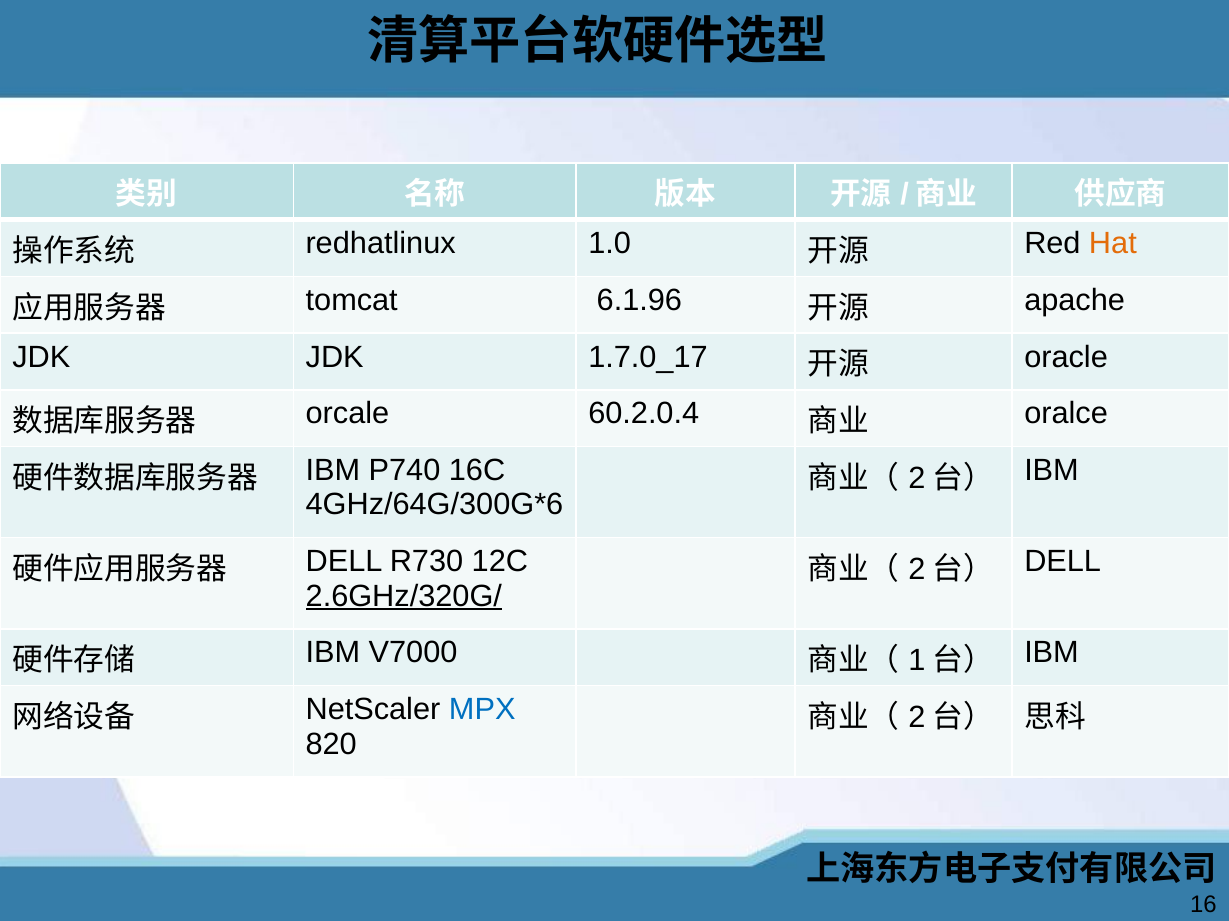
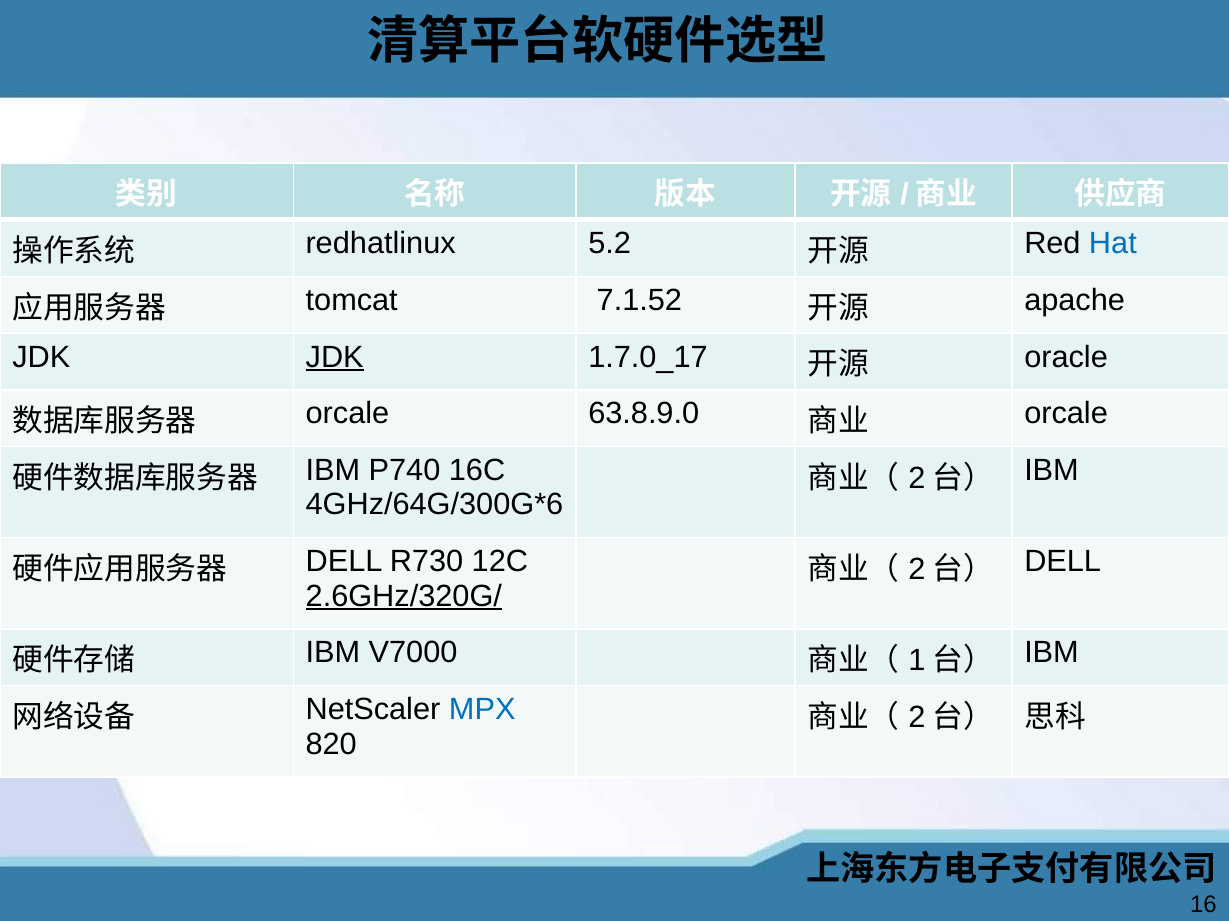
1.0: 1.0 -> 5.2
Hat colour: orange -> blue
6.1.96: 6.1.96 -> 7.1.52
JDK at (335, 357) underline: none -> present
60.2.0.4: 60.2.0.4 -> 63.8.9.0
oralce at (1066, 414): oralce -> orcale
